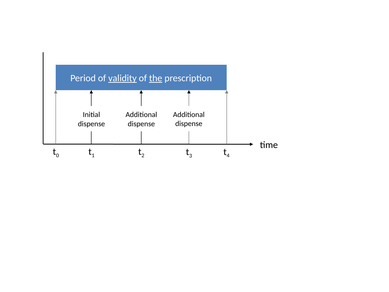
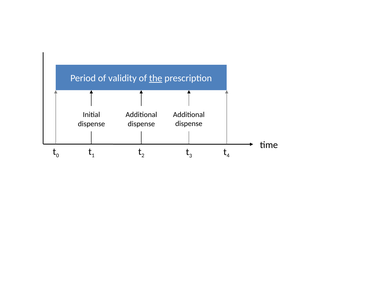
validity underline: present -> none
